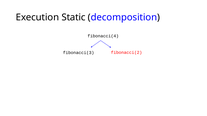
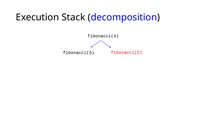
Static: Static -> Stack
